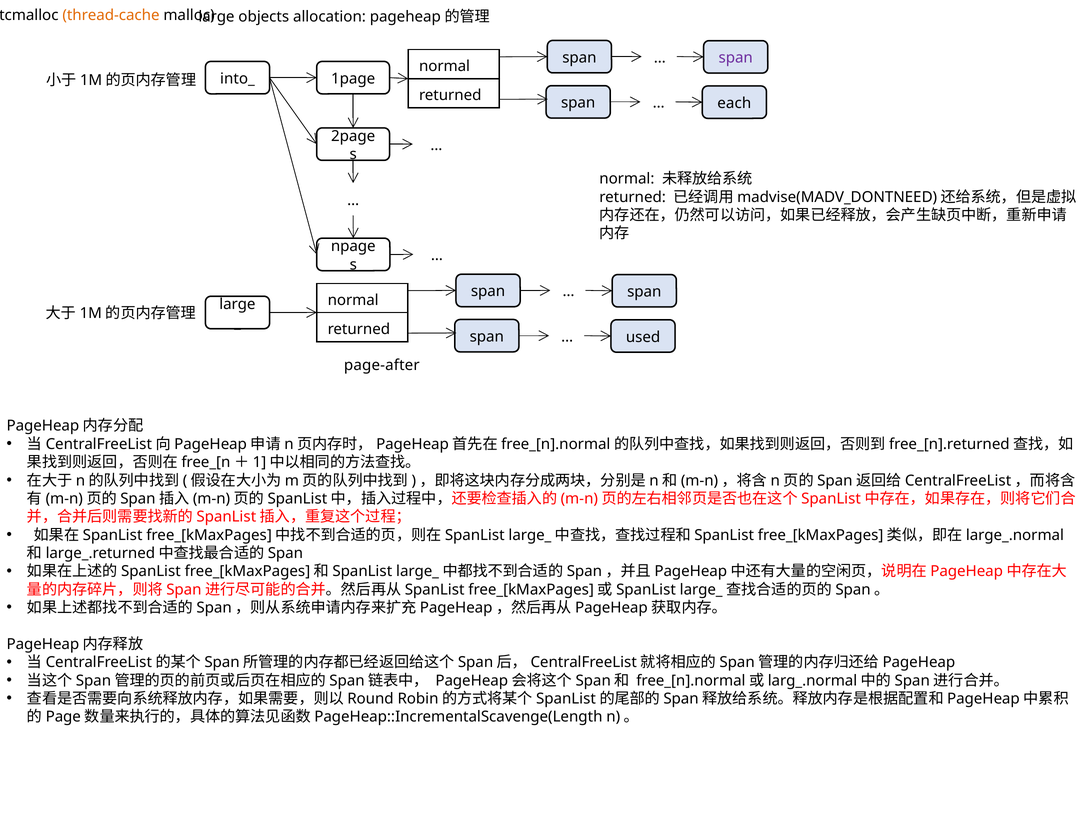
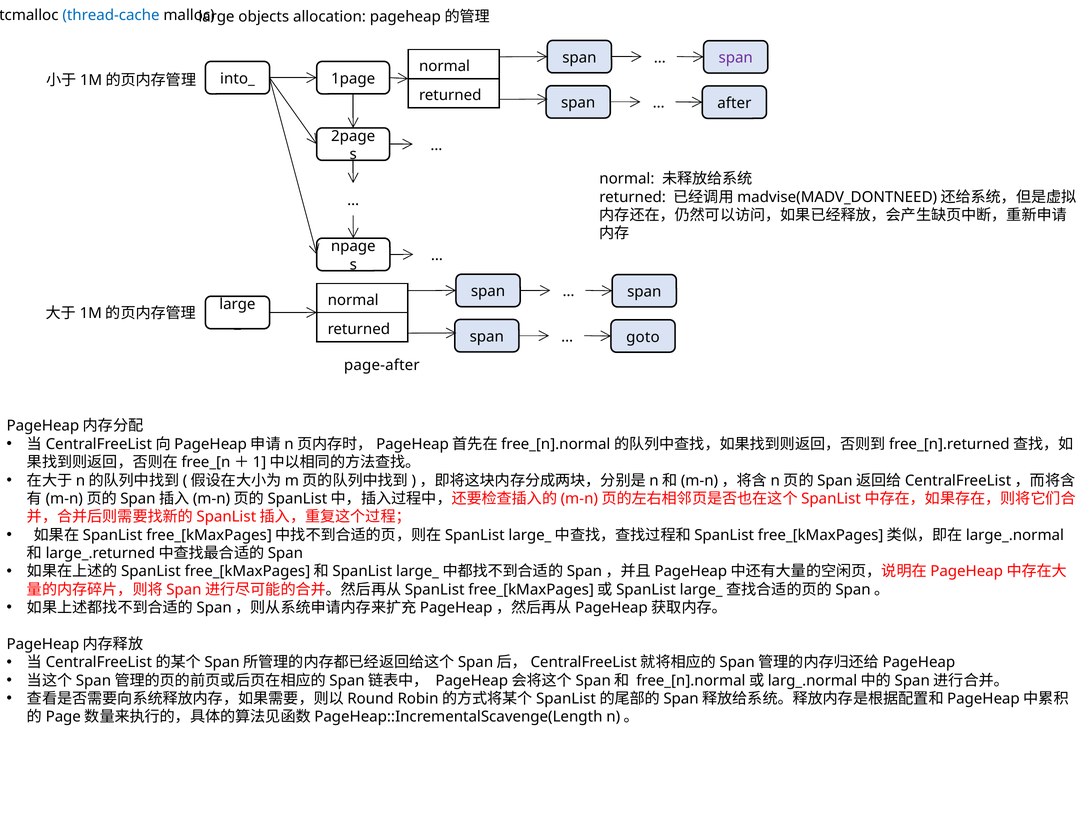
thread-cache colour: orange -> blue
each: each -> after
used: used -> goto
